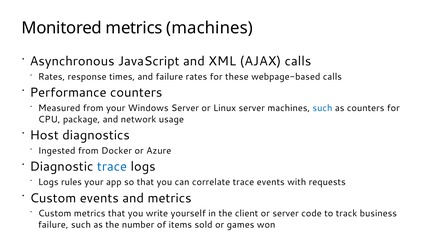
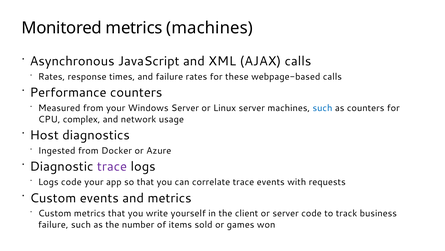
package: package -> complex
trace at (112, 166) colour: blue -> purple
Logs rules: rules -> code
